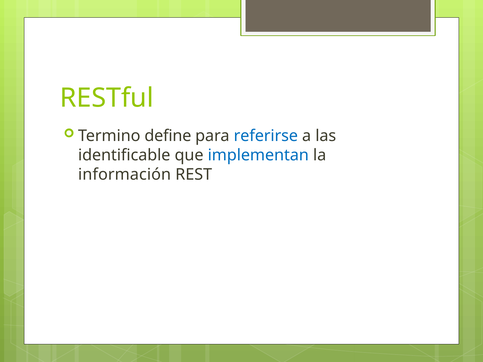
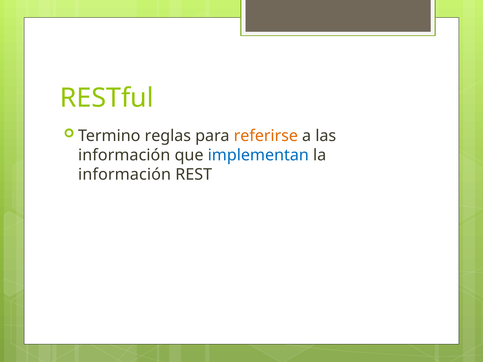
define: define -> reglas
referirse colour: blue -> orange
identificable at (124, 155): identificable -> información
